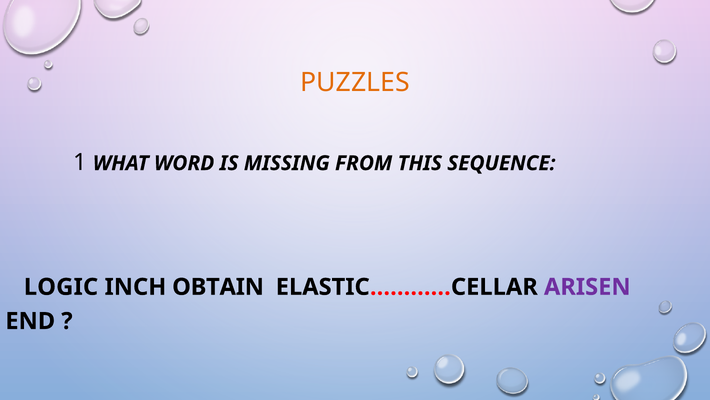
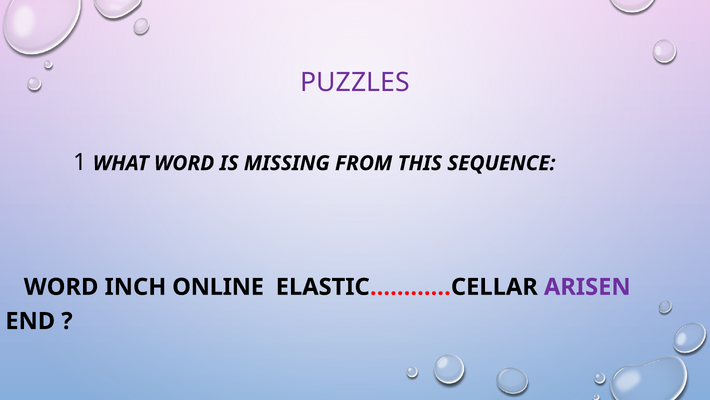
PUZZLES colour: orange -> purple
LOGIC at (61, 287): LOGIC -> WORD
OBTAIN: OBTAIN -> ONLINE
